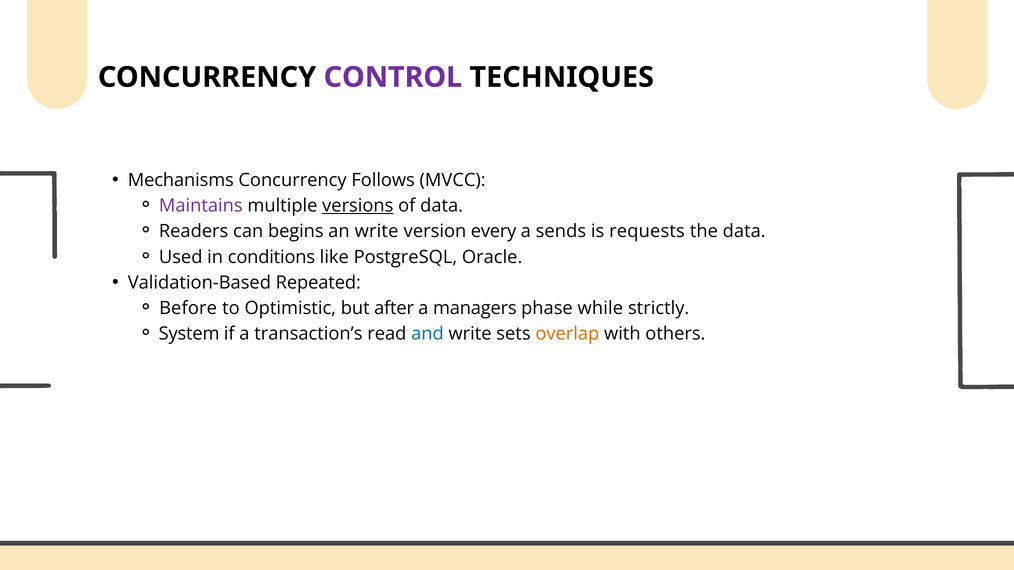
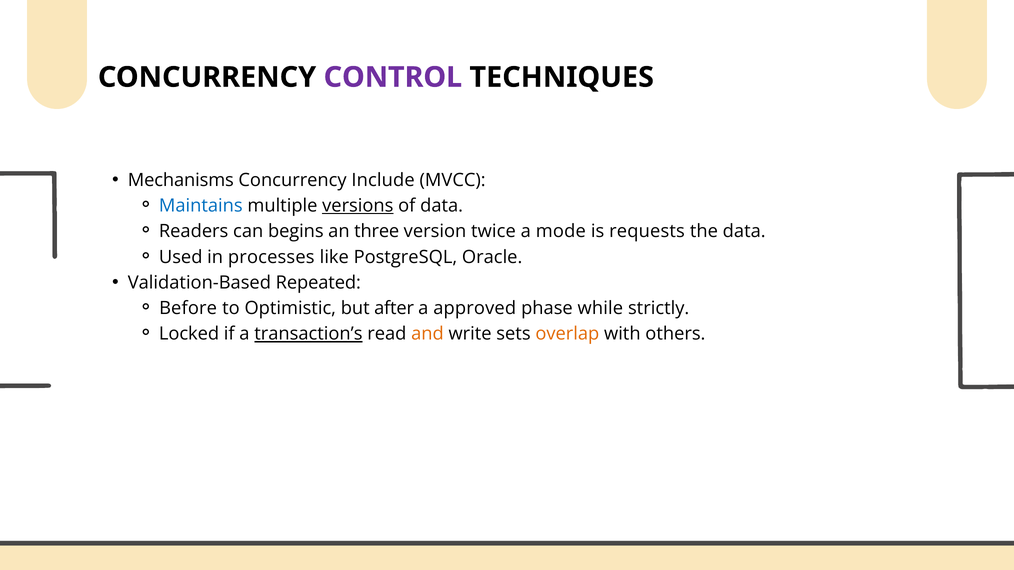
Follows: Follows -> Include
Maintains colour: purple -> blue
an write: write -> three
every: every -> twice
sends: sends -> mode
conditions: conditions -> processes
managers: managers -> approved
System: System -> Locked
transaction’s underline: none -> present
and colour: blue -> orange
